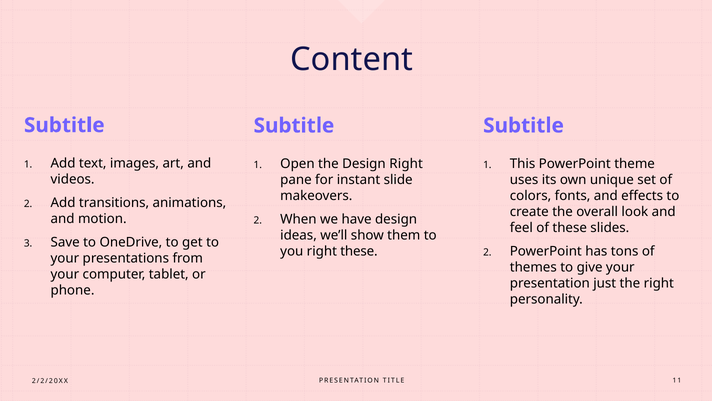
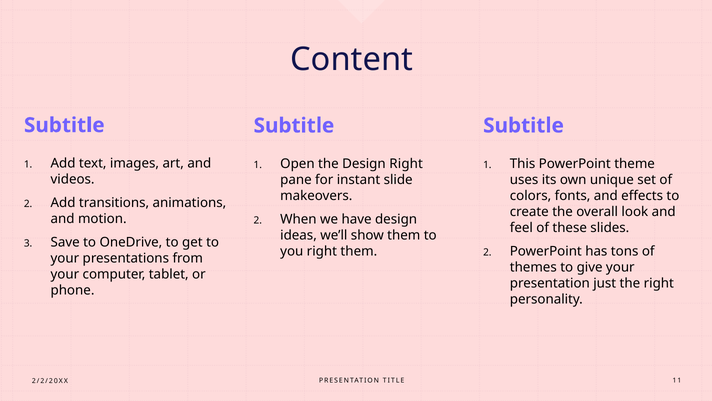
right these: these -> them
